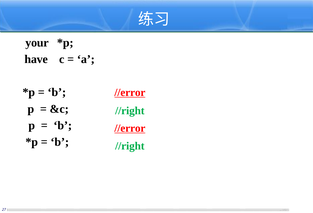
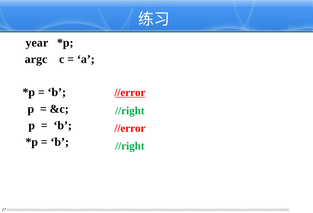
your: your -> year
have: have -> argc
//error at (130, 128) underline: present -> none
